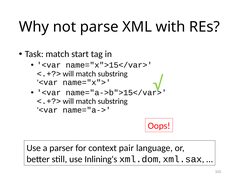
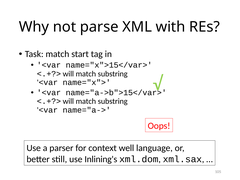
pair: pair -> well
